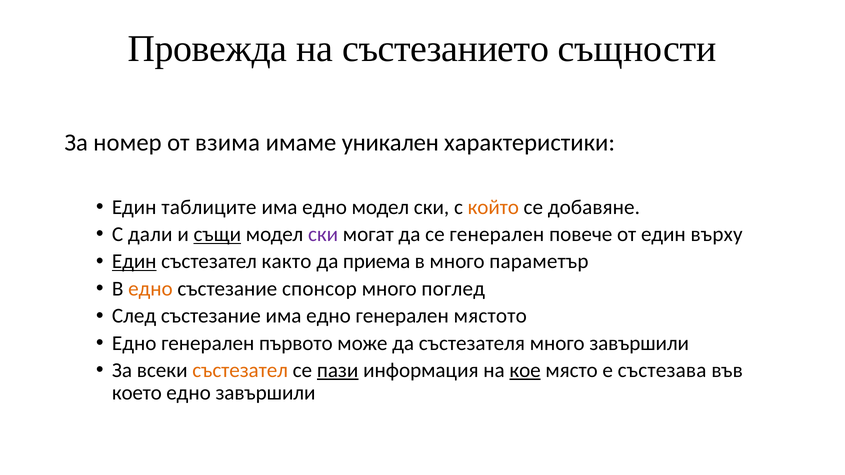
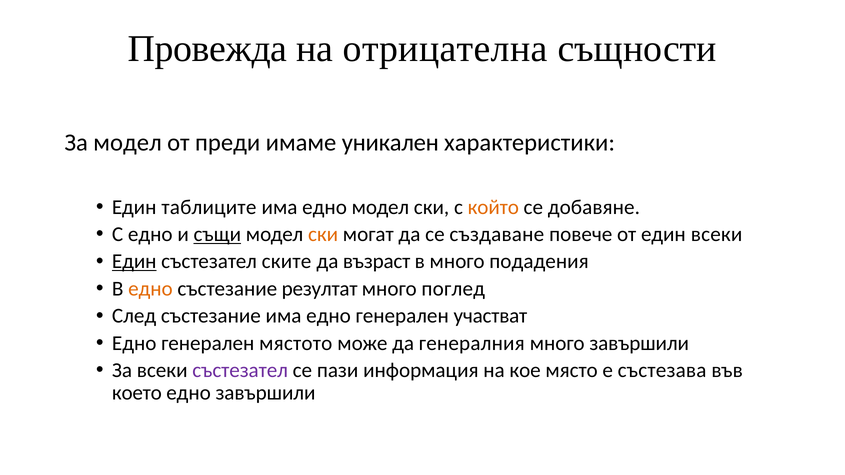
състезанието: състезанието -> отрицателна
За номер: номер -> модел
взима: взима -> преди
С дали: дали -> едно
ски at (323, 234) colour: purple -> orange
се генерален: генерален -> създаване
един върху: върху -> всеки
както: както -> ските
приема: приема -> възраст
параметър: параметър -> подадения
спонсор: спонсор -> резултат
мястото: мястото -> участват
първото: първото -> мястото
състезателя: състезателя -> генералния
състезател at (240, 370) colour: orange -> purple
пази underline: present -> none
кое underline: present -> none
